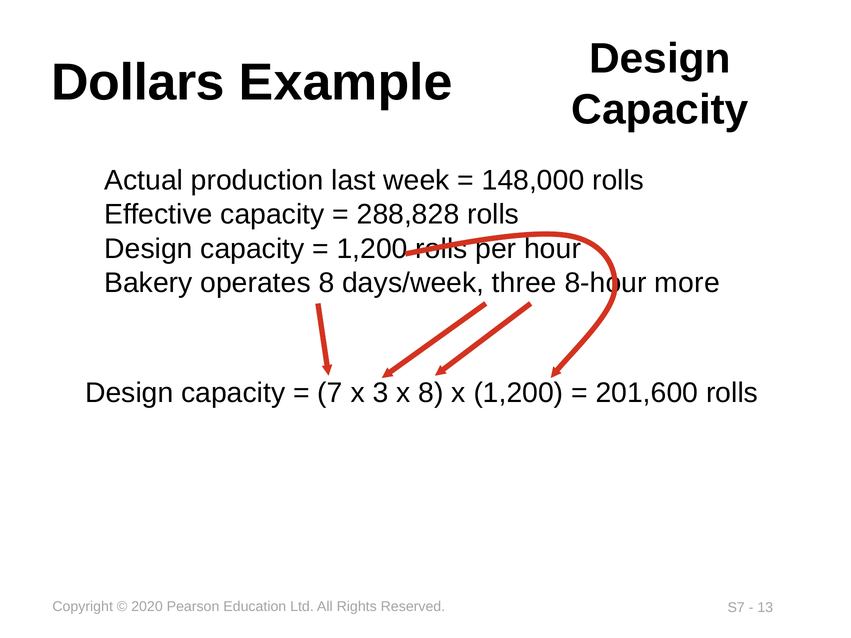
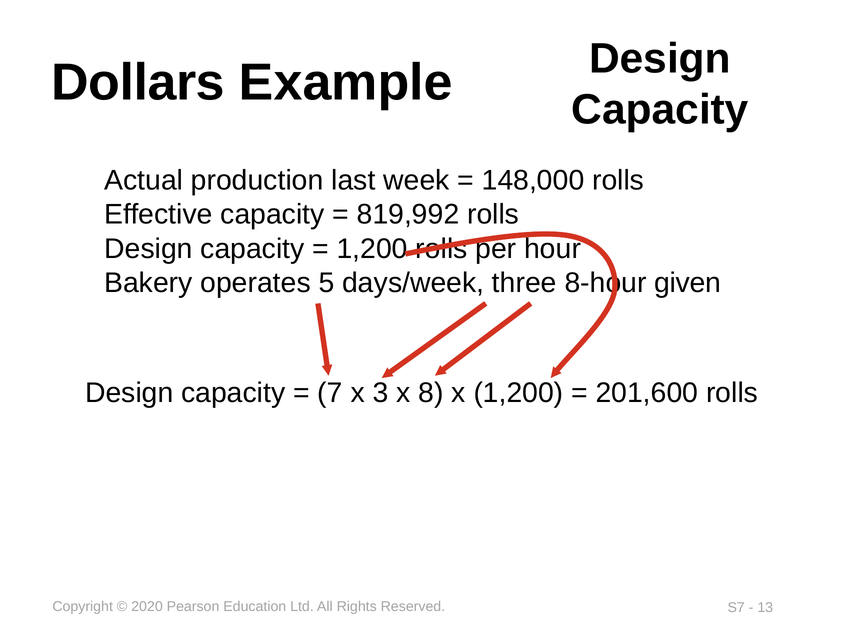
288,828: 288,828 -> 819,992
operates 8: 8 -> 5
more: more -> given
